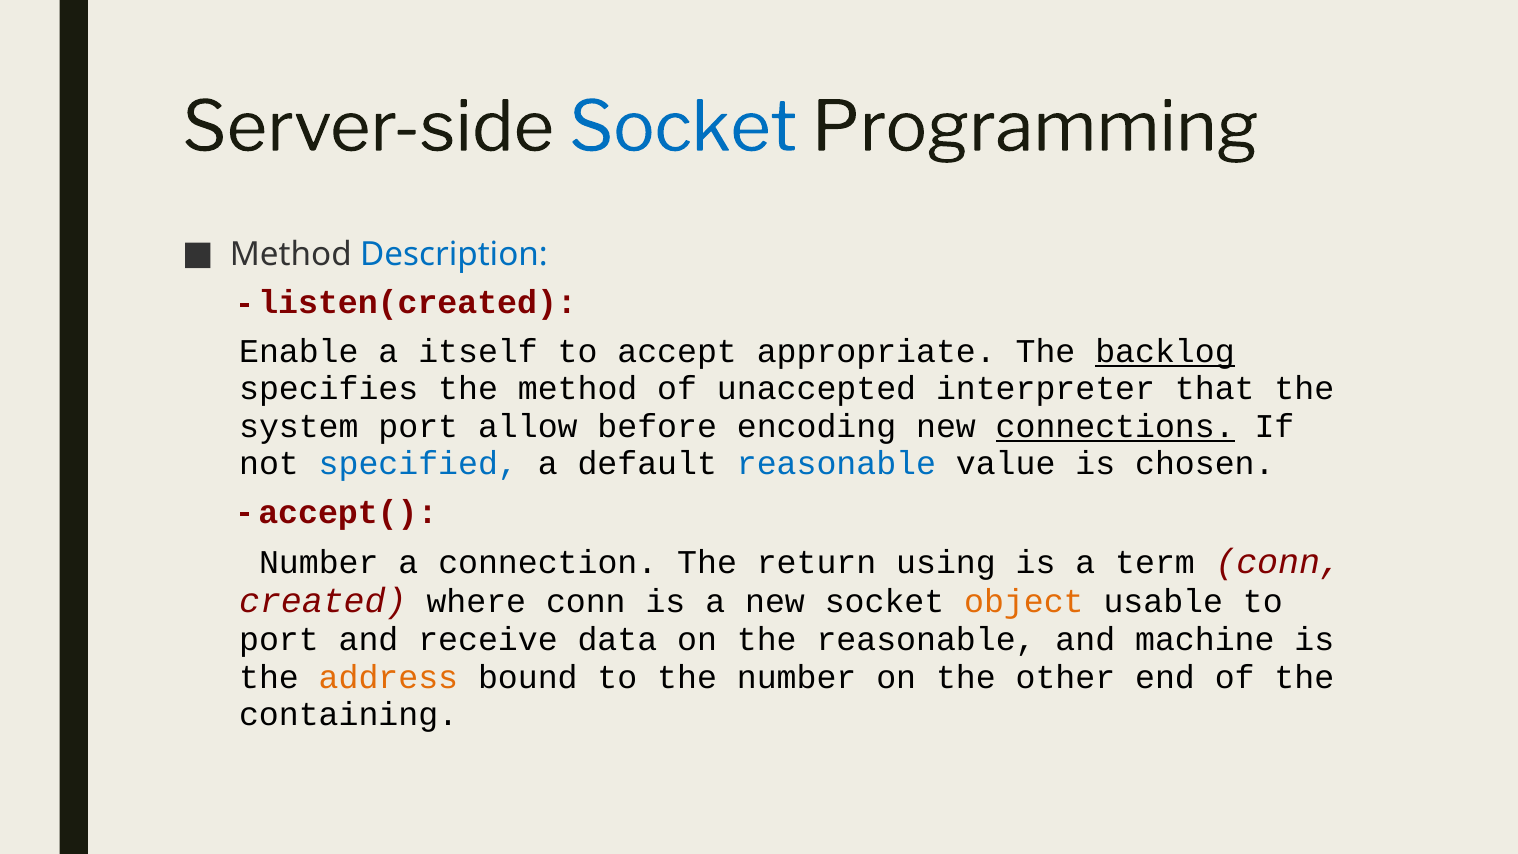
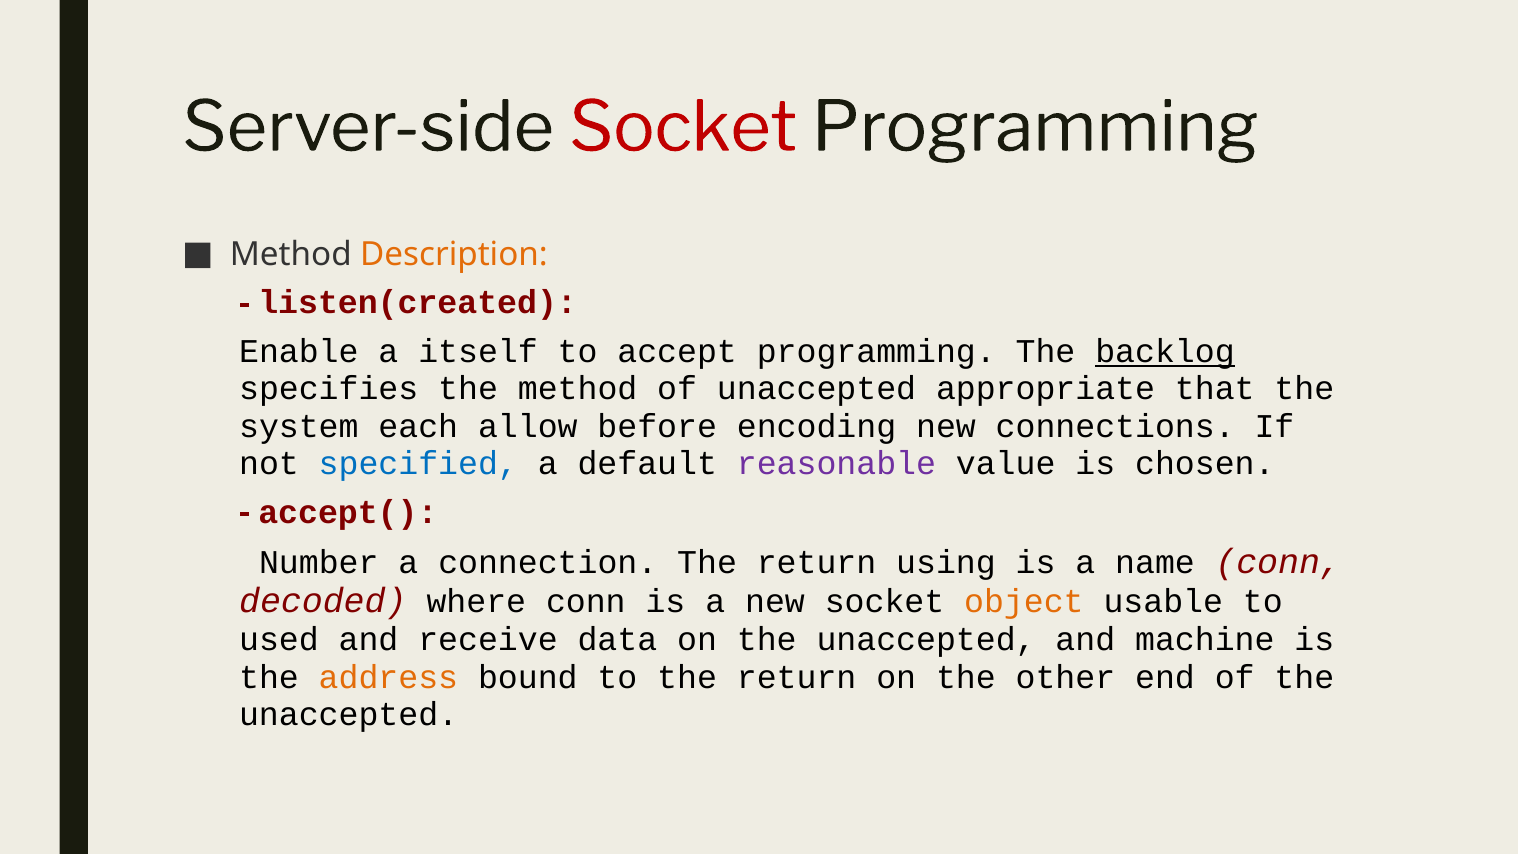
Socket at (683, 128) colour: blue -> red
Description colour: blue -> orange
accept appropriate: appropriate -> programming
interpreter: interpreter -> appropriate
system port: port -> each
connections underline: present -> none
reasonable at (836, 464) colour: blue -> purple
term: term -> name
created: created -> decoded
port at (279, 640): port -> used
on the reasonable: reasonable -> unaccepted
to the number: number -> return
containing at (349, 715): containing -> unaccepted
